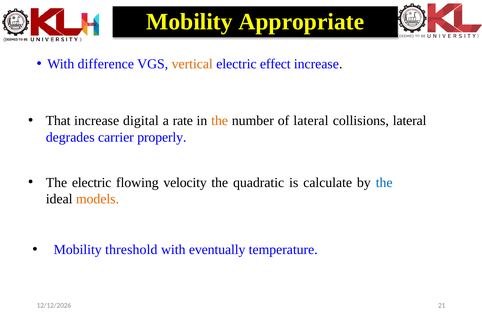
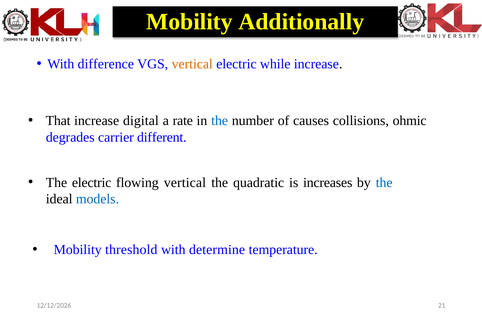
Appropriate: Appropriate -> Additionally
effect: effect -> while
the at (220, 121) colour: orange -> blue
of lateral: lateral -> causes
collisions lateral: lateral -> ohmic
properly: properly -> different
flowing velocity: velocity -> vertical
calculate: calculate -> increases
models colour: orange -> blue
eventually: eventually -> determine
